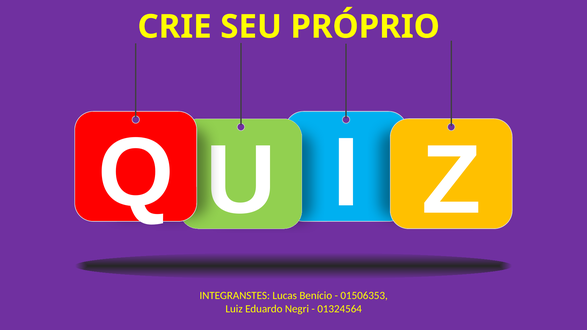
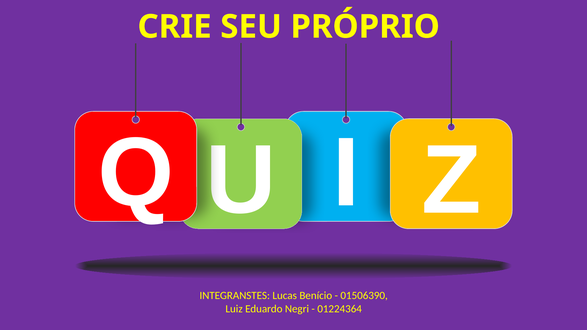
01506353: 01506353 -> 01506390
01324564: 01324564 -> 01224364
